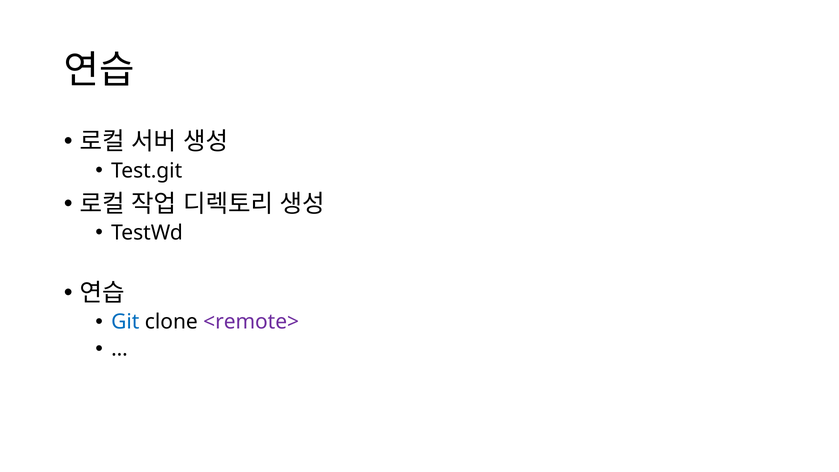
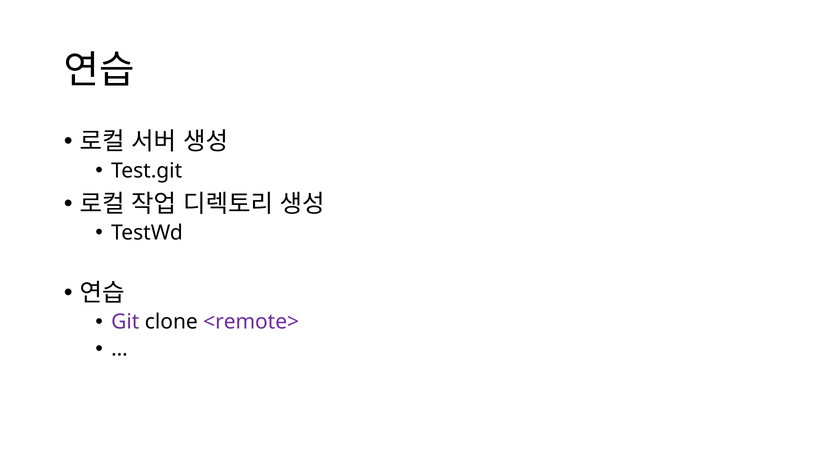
Git colour: blue -> purple
